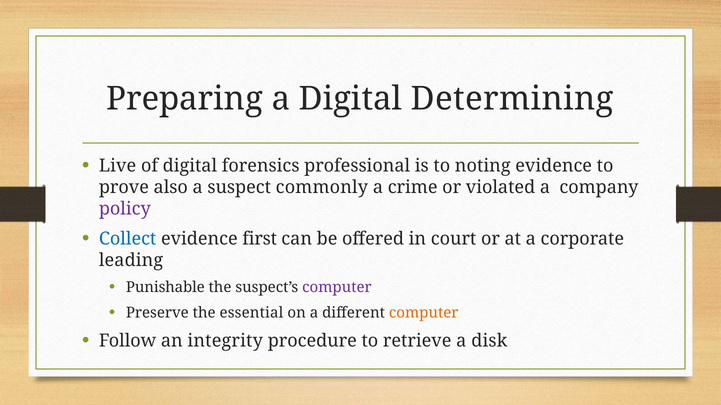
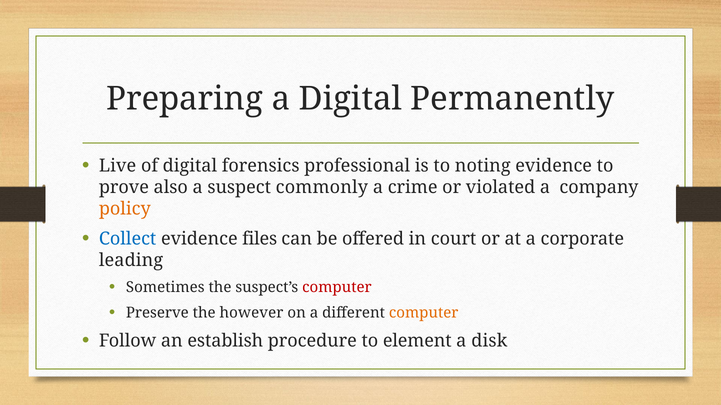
Determining: Determining -> Permanently
policy colour: purple -> orange
first: first -> files
Punishable: Punishable -> Sometimes
computer at (337, 288) colour: purple -> red
essential: essential -> however
integrity: integrity -> establish
retrieve: retrieve -> element
